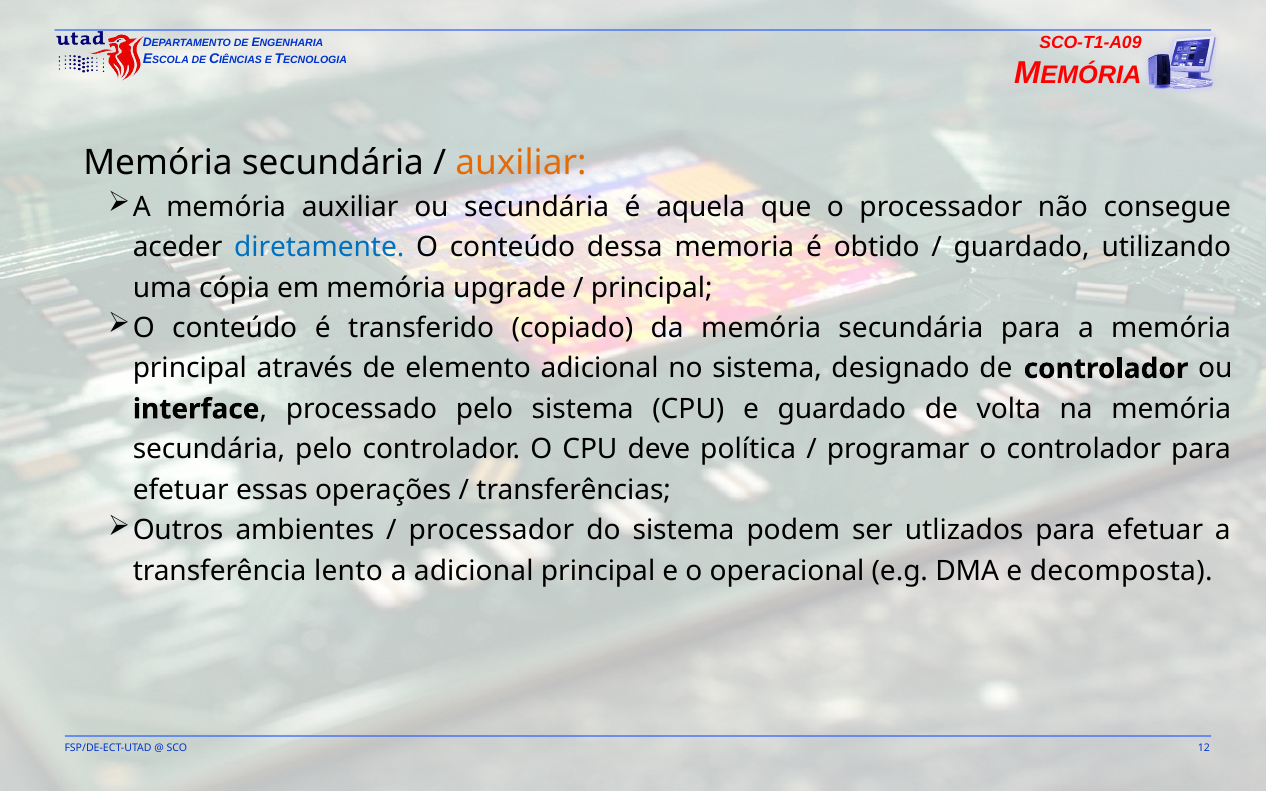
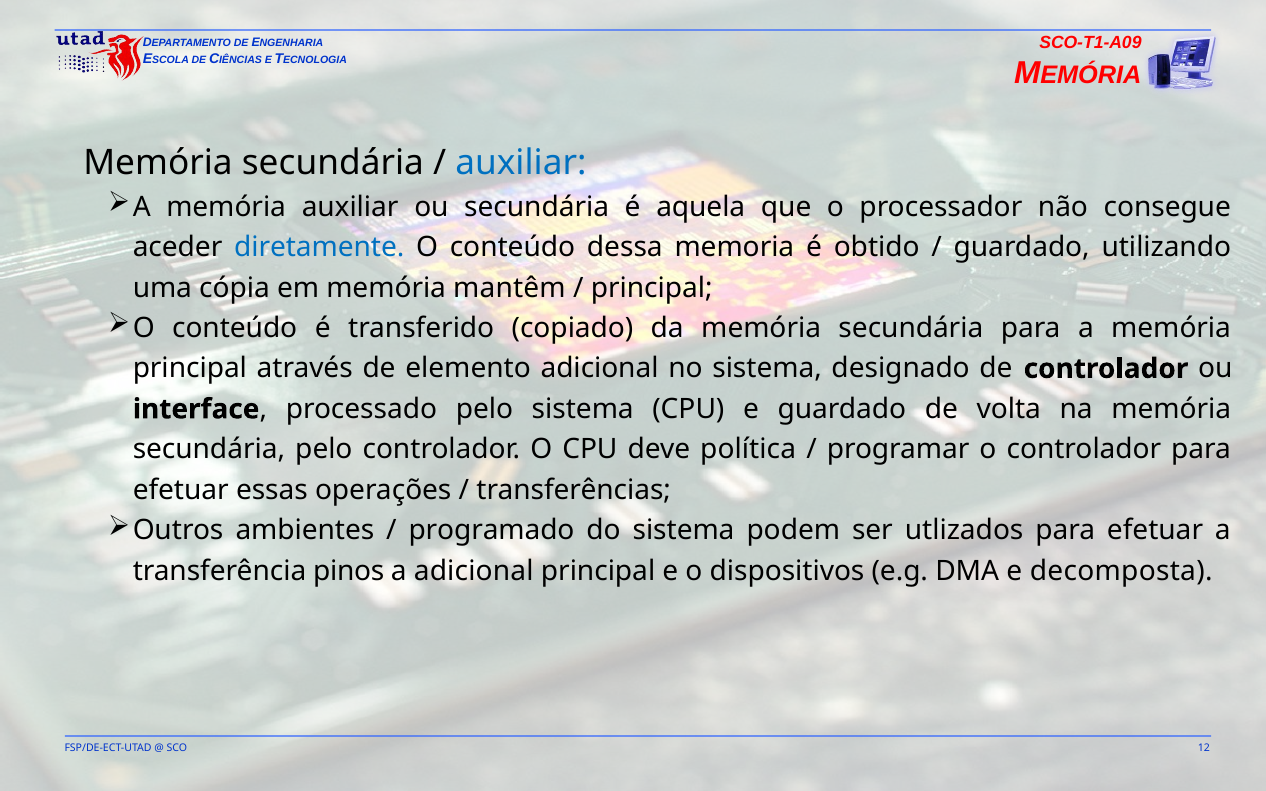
auxiliar at (521, 163) colour: orange -> blue
upgrade: upgrade -> mantêm
processador at (491, 531): processador -> programado
lento: lento -> pinos
operacional: operacional -> dispositivos
